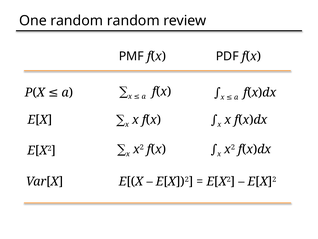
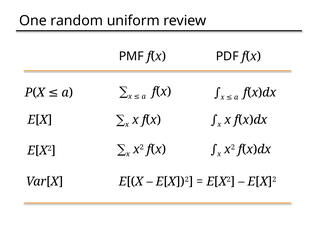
random random: random -> uniform
